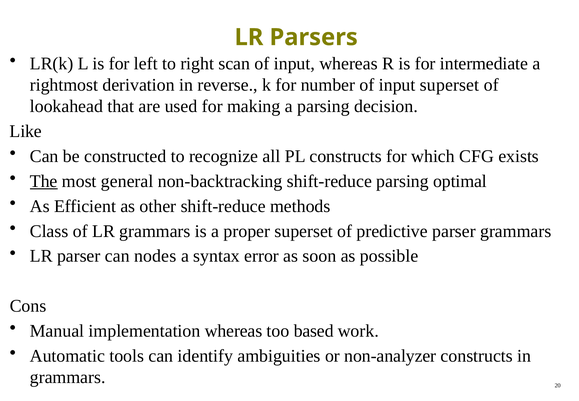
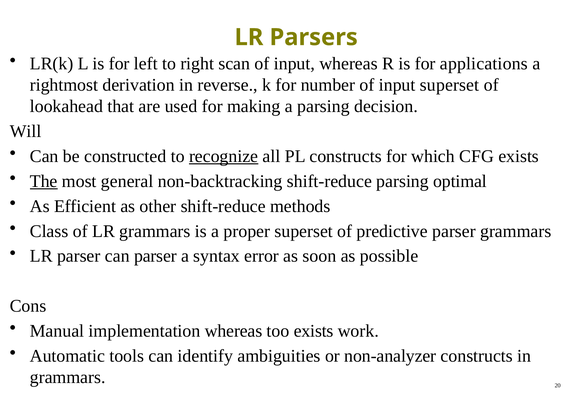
intermediate: intermediate -> applications
Like: Like -> Will
recognize underline: none -> present
can nodes: nodes -> parser
too based: based -> exists
